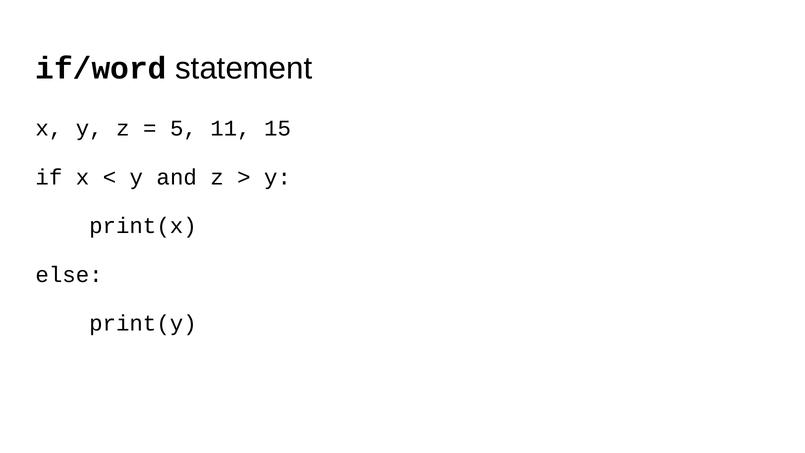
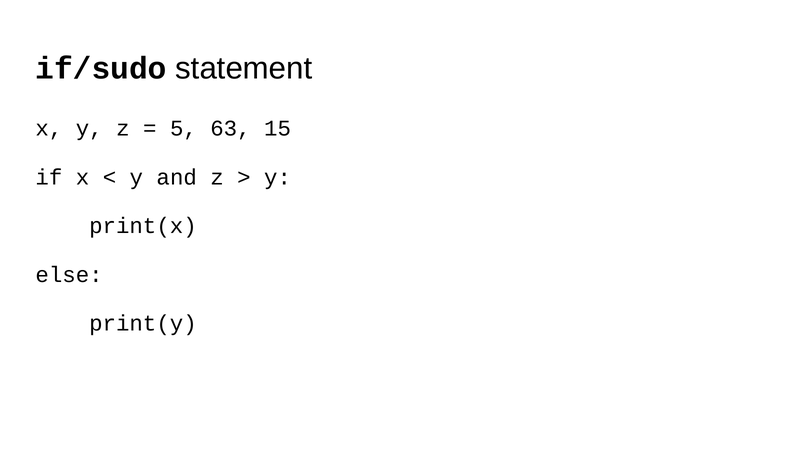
if/word: if/word -> if/sudo
11: 11 -> 63
